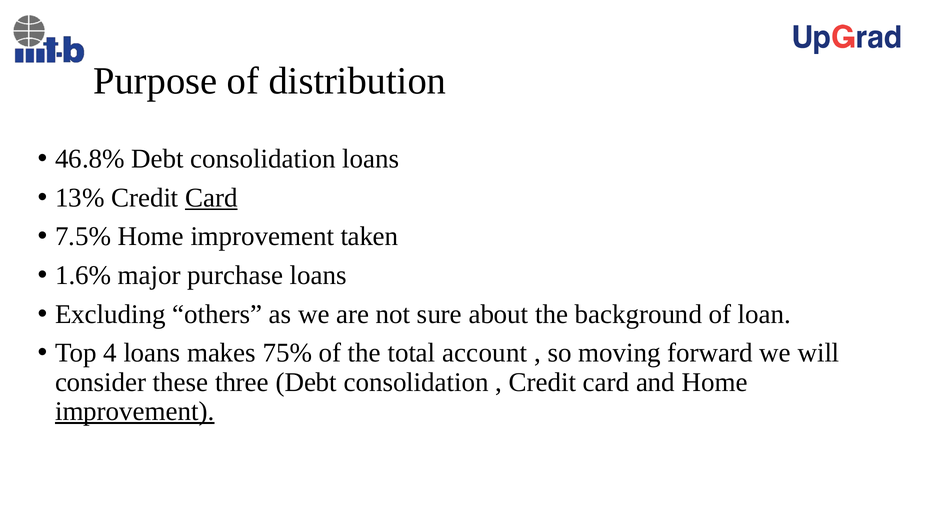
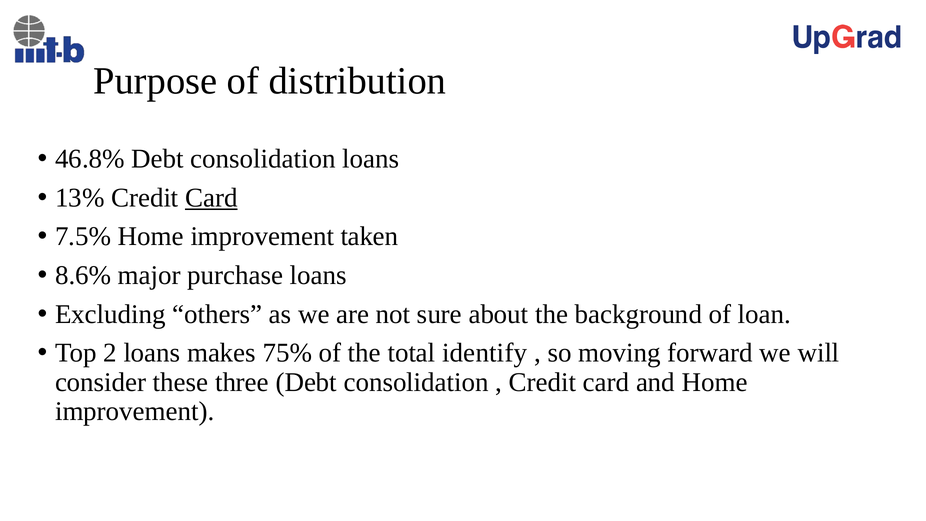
1.6%: 1.6% -> 8.6%
4: 4 -> 2
account: account -> identify
improvement at (135, 411) underline: present -> none
